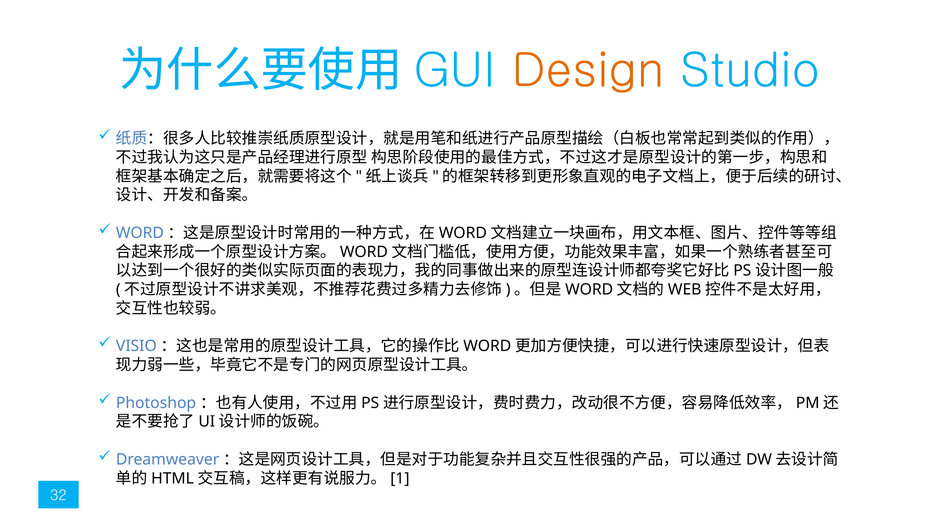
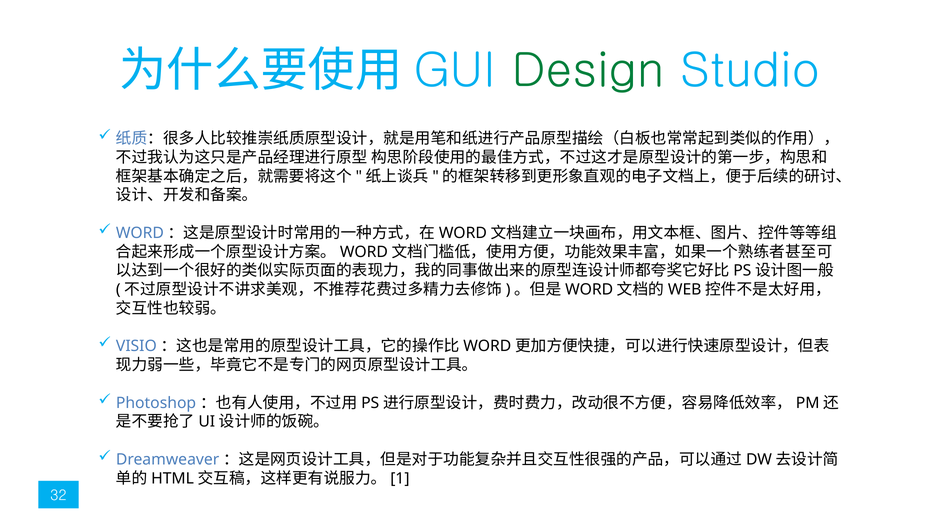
Design colour: orange -> green
